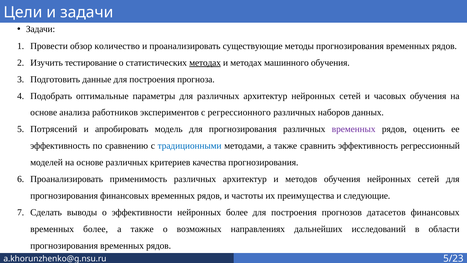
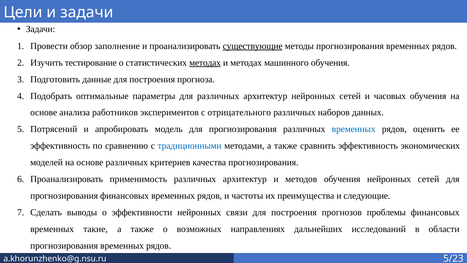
количество: количество -> заполнение
существующие underline: none -> present
регрессионного: регрессионного -> отрицательного
временных at (354, 129) colour: purple -> blue
регрессионный: регрессионный -> экономических
нейронных более: более -> связи
датасетов: датасетов -> проблемы
временных более: более -> такие
